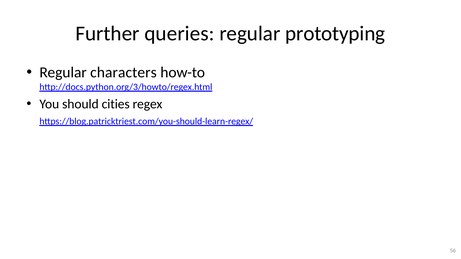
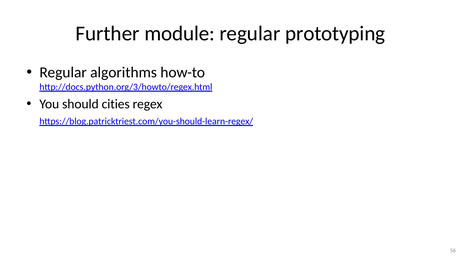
queries: queries -> module
characters: characters -> algorithms
